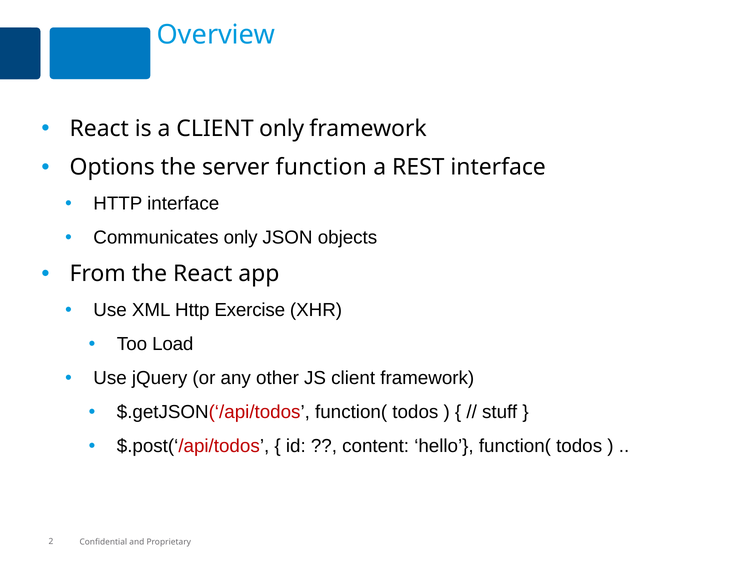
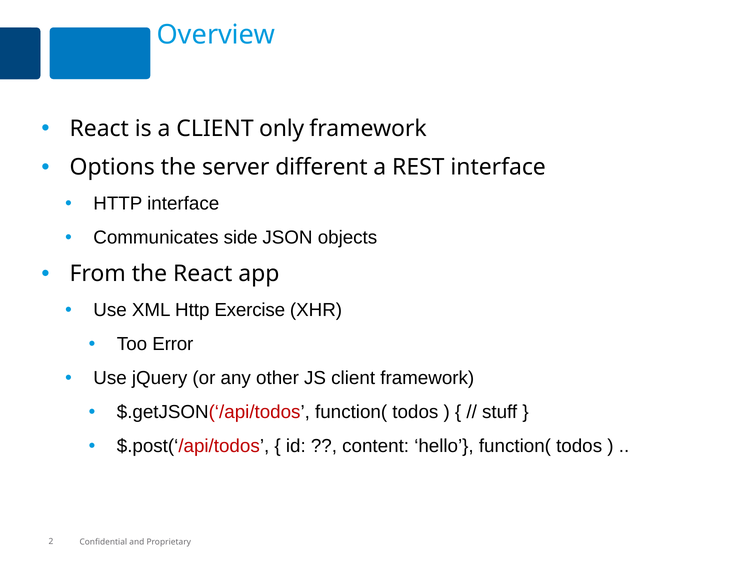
function: function -> different
Communicates only: only -> side
Load: Load -> Error
